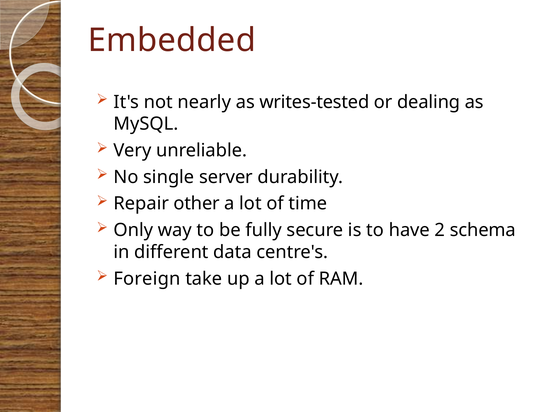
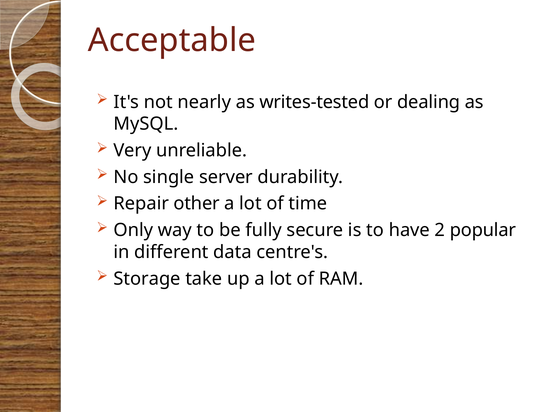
Embedded: Embedded -> Acceptable
schema: schema -> popular
Foreign: Foreign -> Storage
